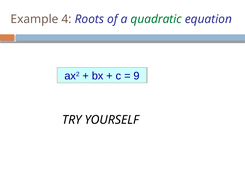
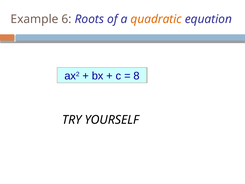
4: 4 -> 6
quadratic colour: green -> orange
9: 9 -> 8
